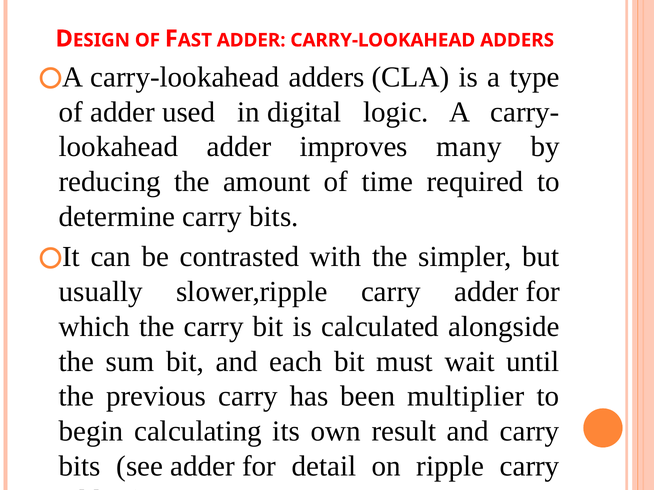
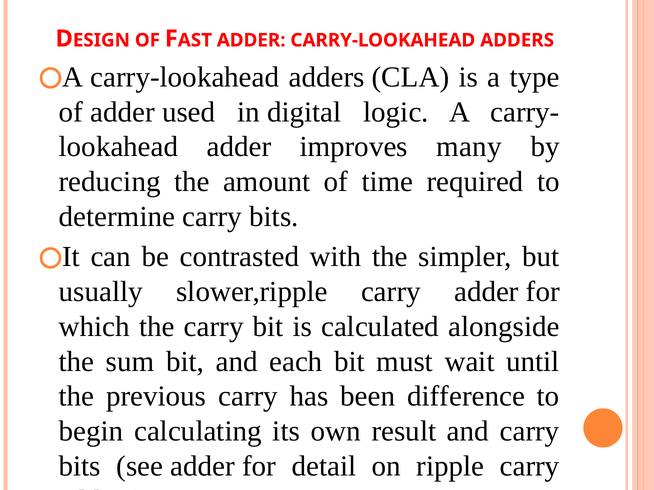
multiplier: multiplier -> difference
